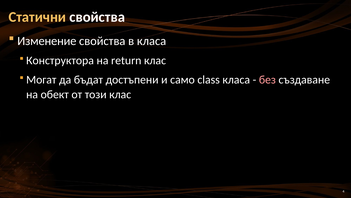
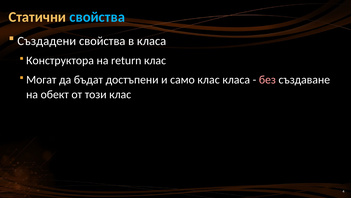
свойства at (97, 17) colour: white -> light blue
Изменение: Изменение -> Създадени
само class: class -> клас
